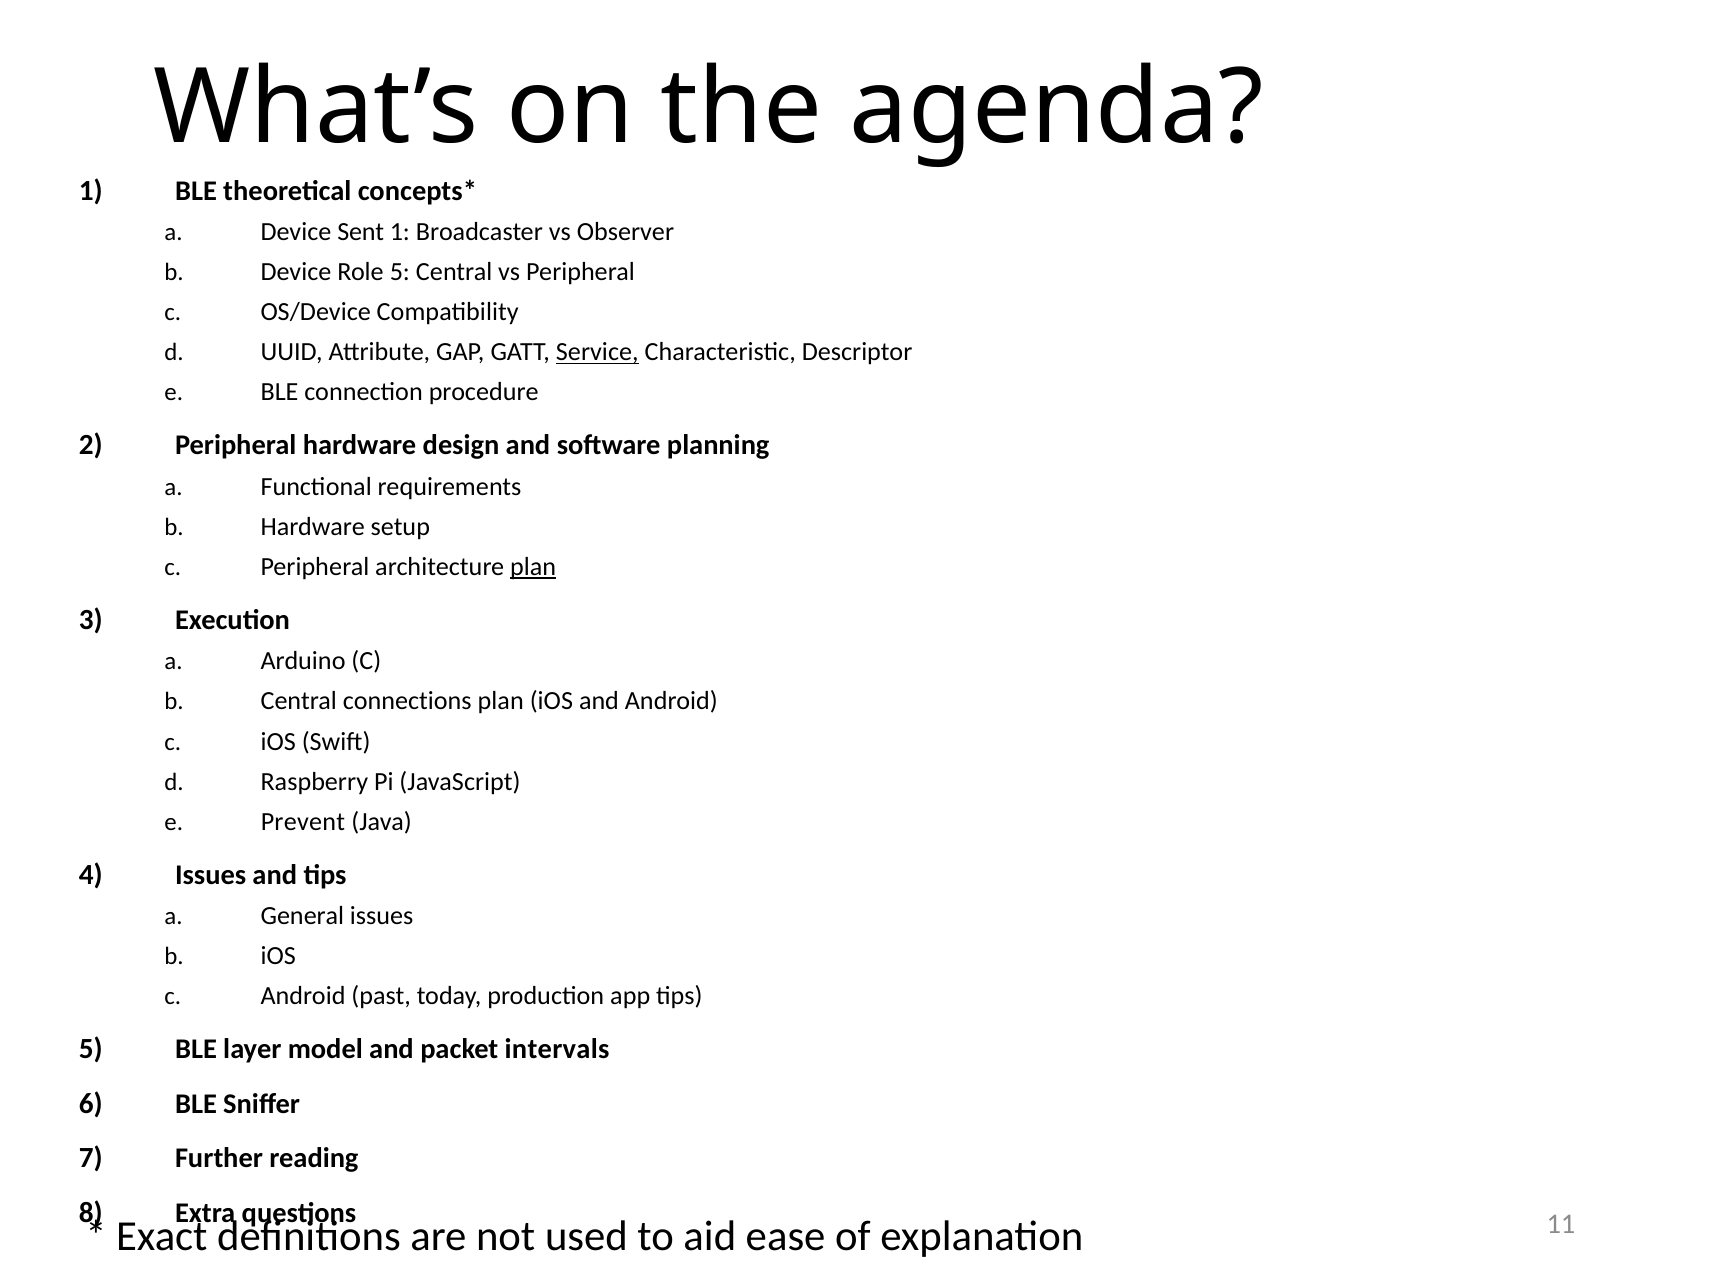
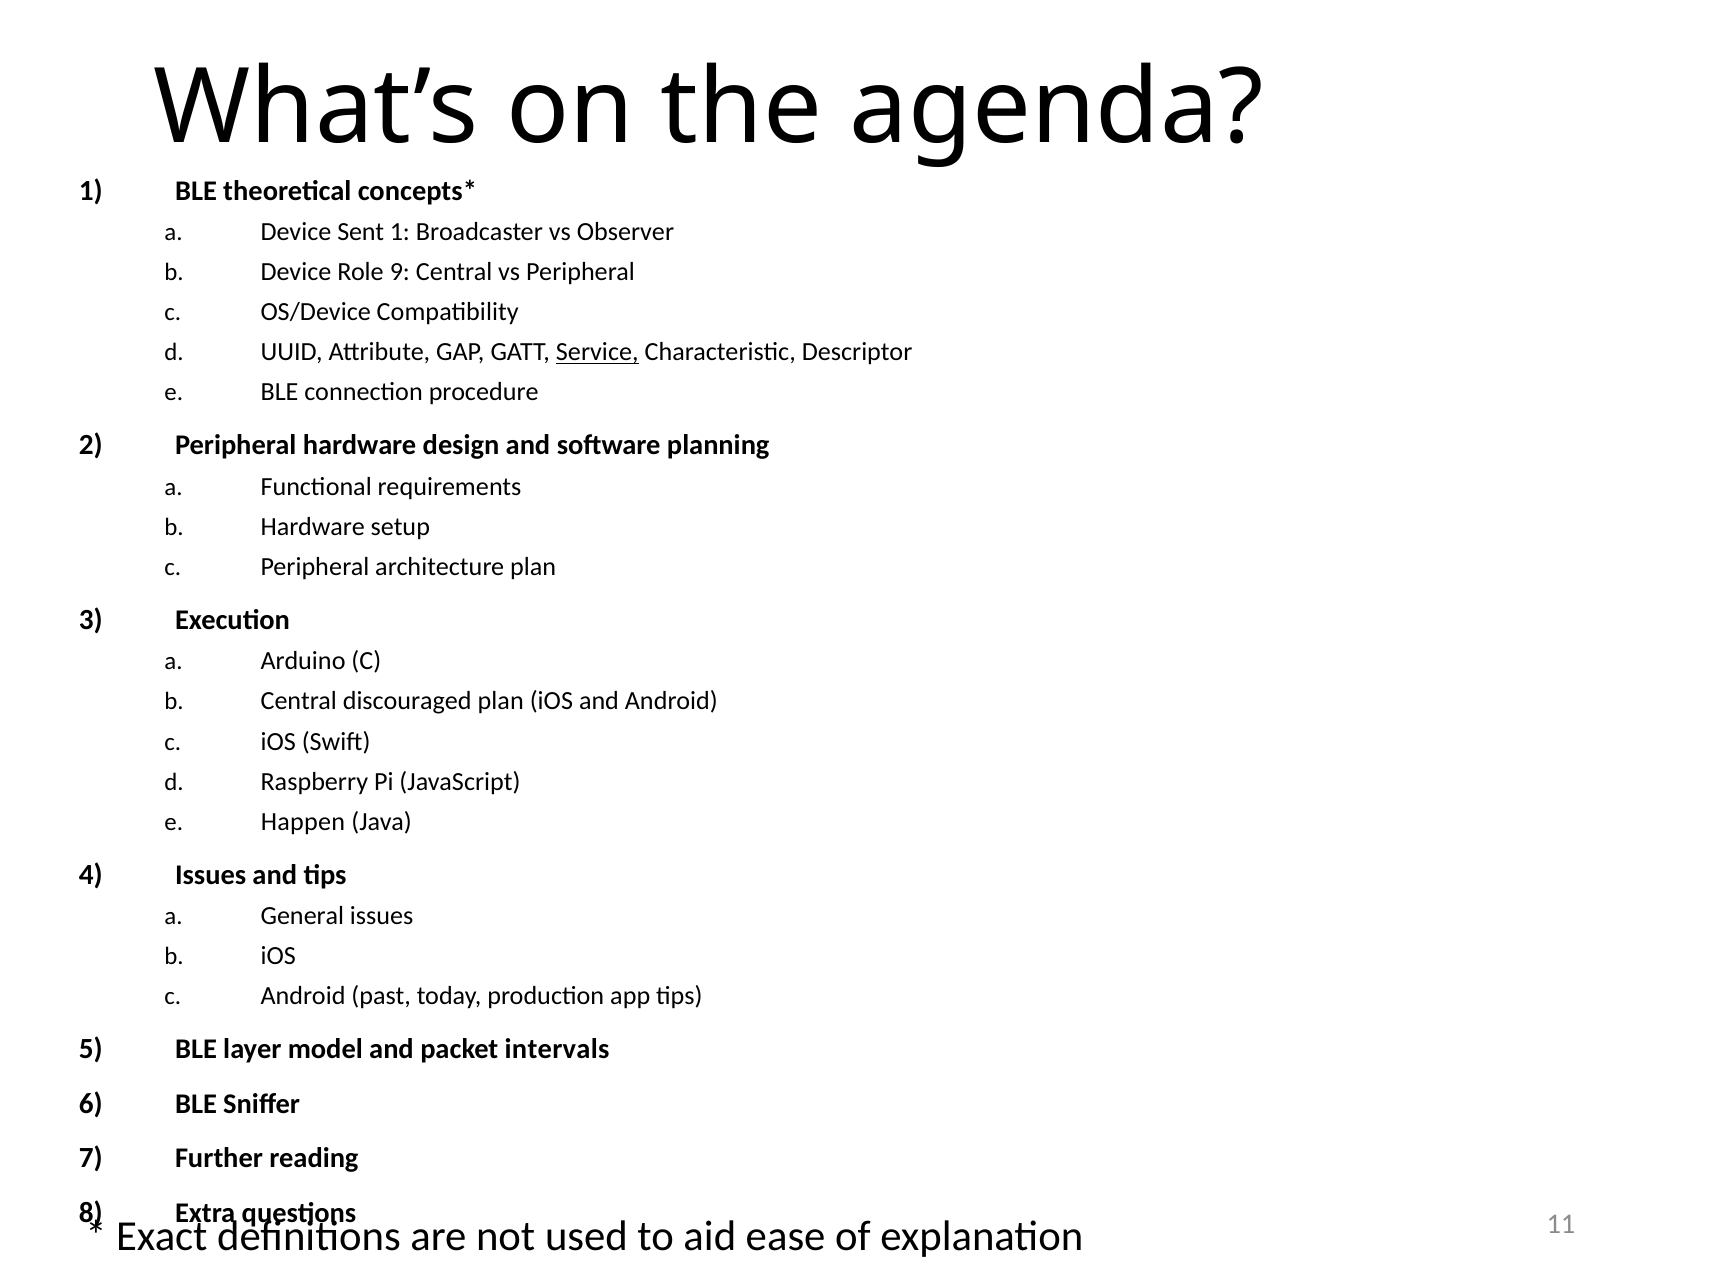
Role 5: 5 -> 9
plan at (533, 567) underline: present -> none
connections: connections -> discouraged
Prevent: Prevent -> Happen
